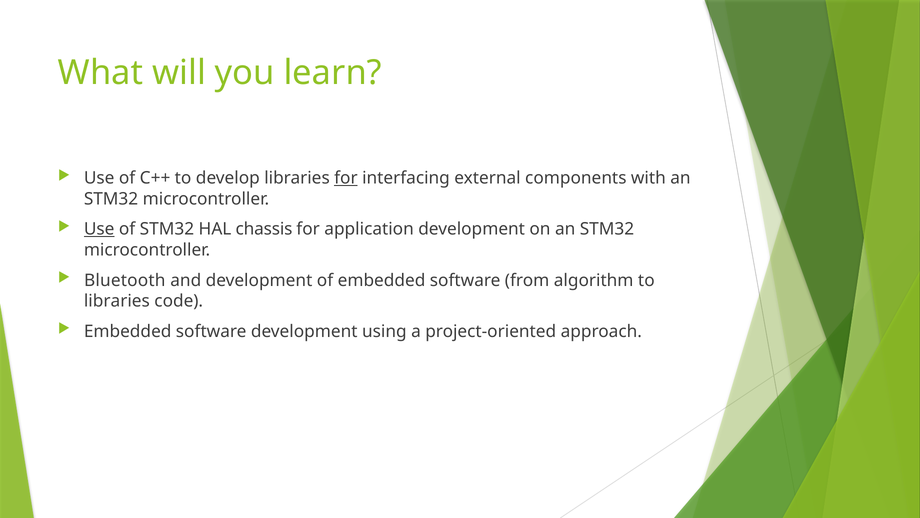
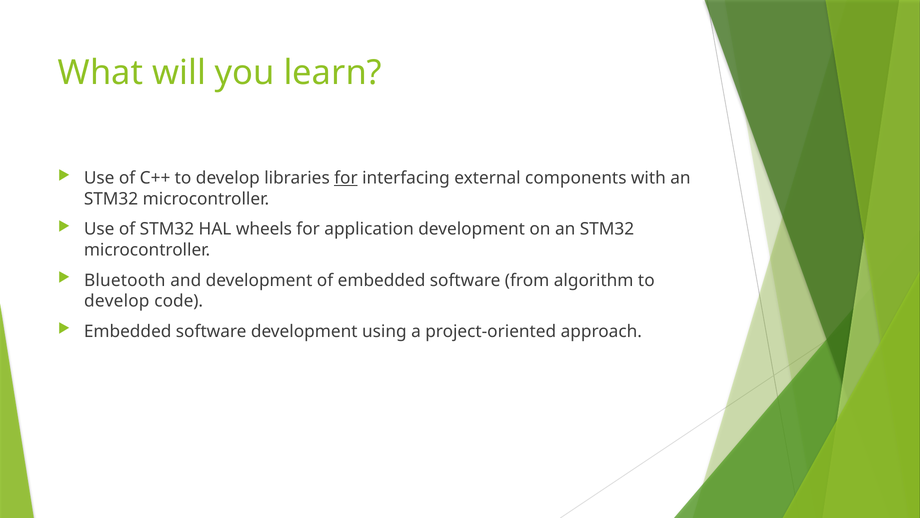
Use at (99, 229) underline: present -> none
chassis: chassis -> wheels
libraries at (117, 301): libraries -> develop
